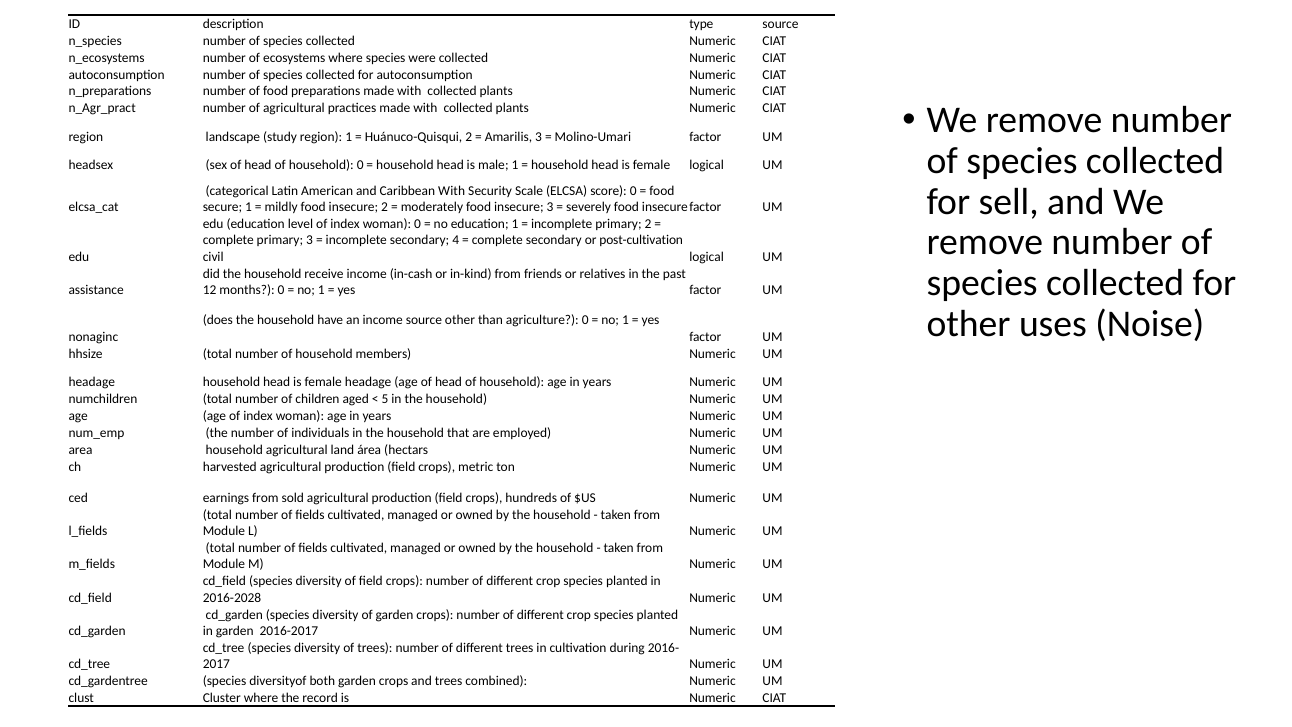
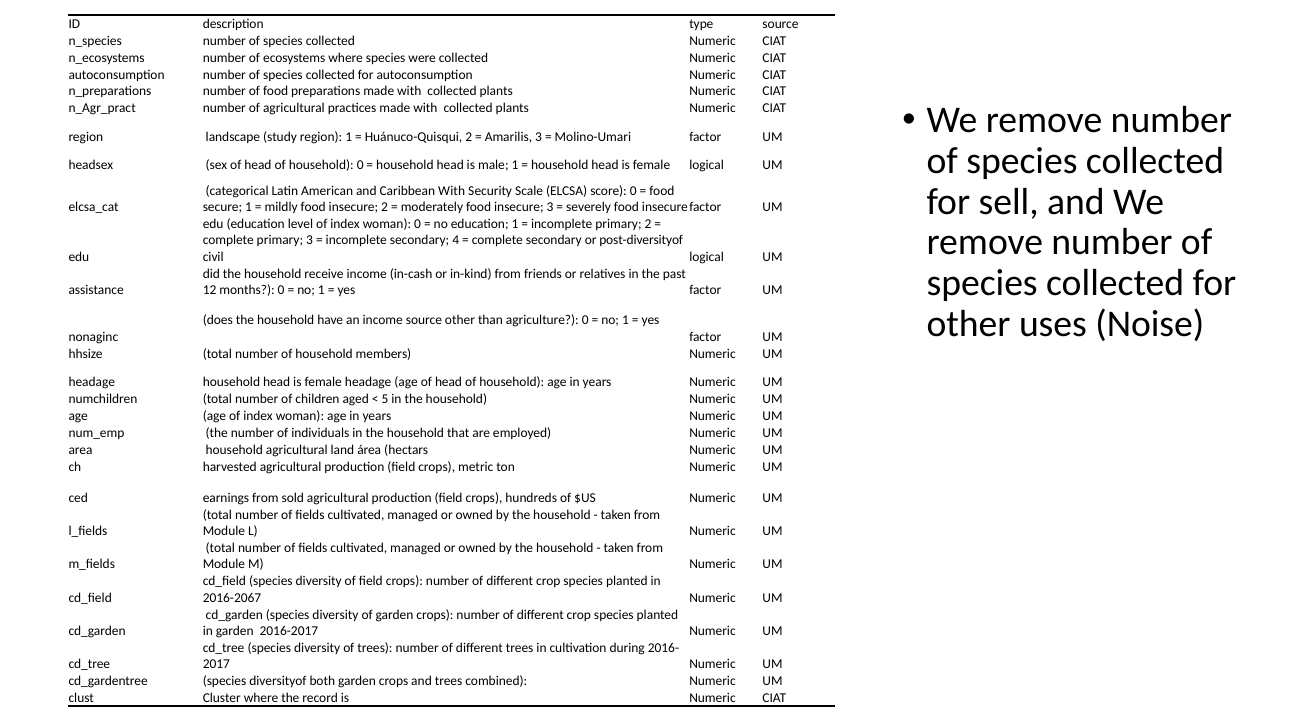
post-cultivation: post-cultivation -> post-diversityof
2016-2028: 2016-2028 -> 2016-2067
